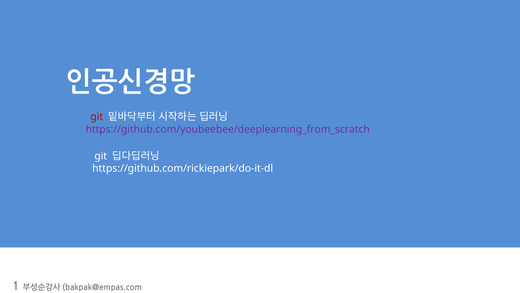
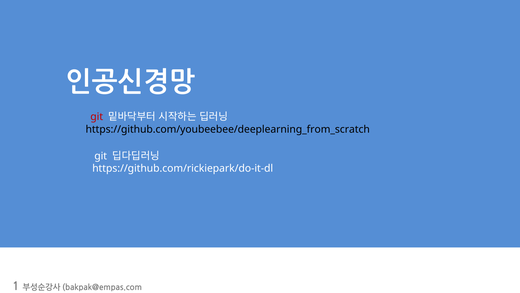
https://github.com/youbeebee/deeplearning_from_scratch colour: purple -> black
